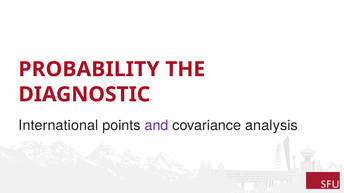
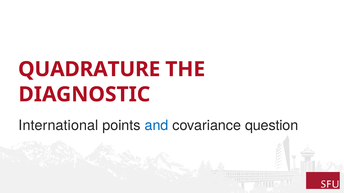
PROBABILITY: PROBABILITY -> QUADRATURE
and colour: purple -> blue
analysis: analysis -> question
